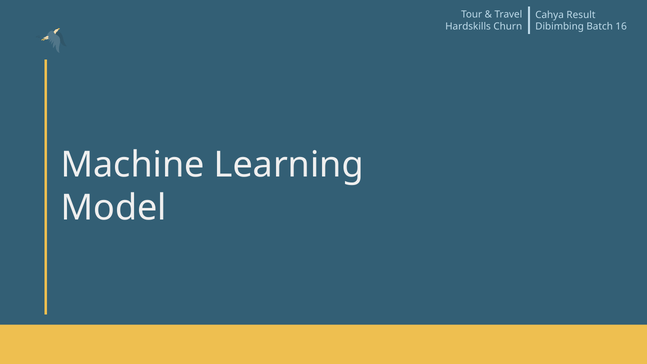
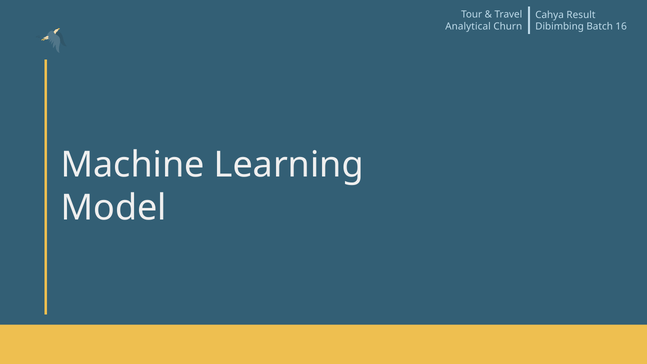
Hardskills: Hardskills -> Analytical
